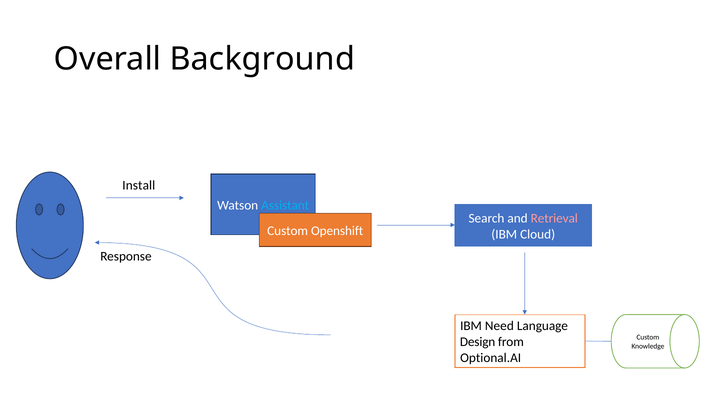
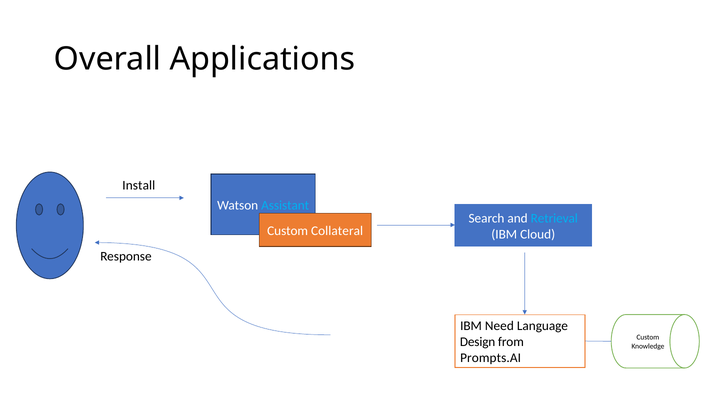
Background: Background -> Applications
Retrieval colour: pink -> light blue
Openshift: Openshift -> Collateral
Optional.AI: Optional.AI -> Prompts.AI
